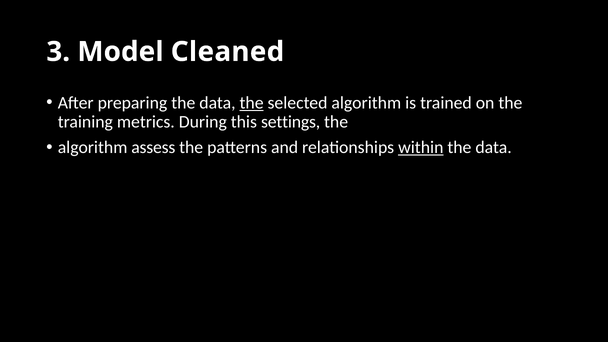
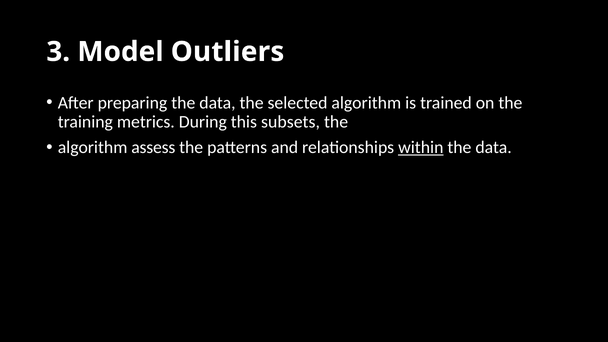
Cleaned: Cleaned -> Outliers
the at (252, 103) underline: present -> none
settings: settings -> subsets
